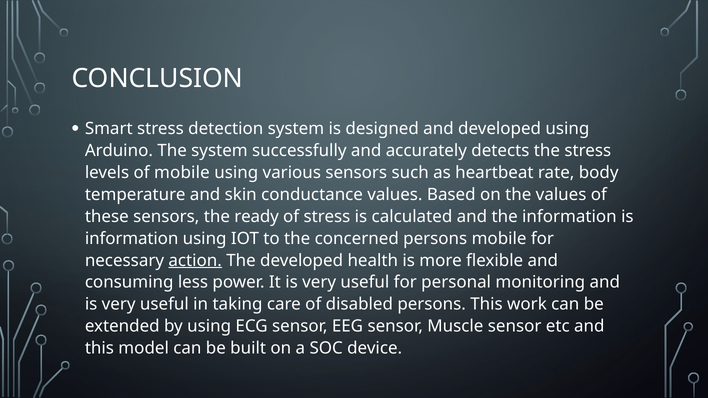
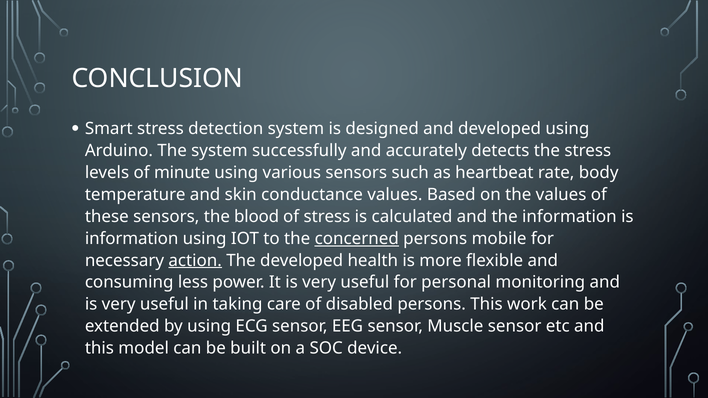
of mobile: mobile -> minute
ready: ready -> blood
concerned underline: none -> present
